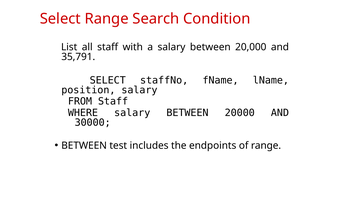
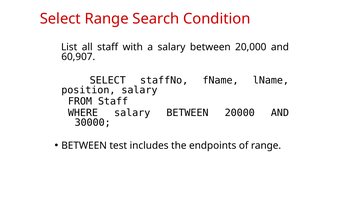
35,791: 35,791 -> 60,907
